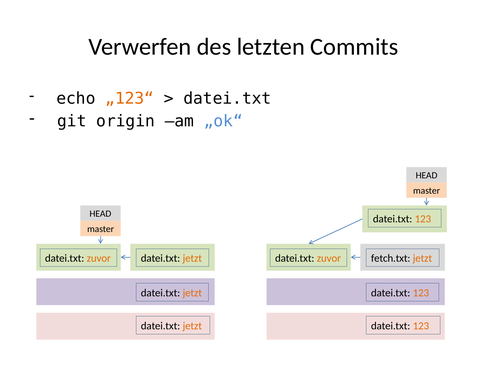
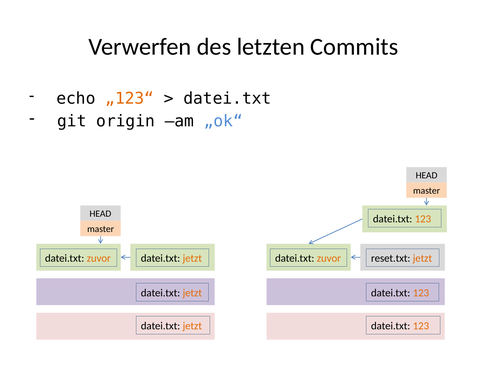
fetch.txt: fetch.txt -> reset.txt
